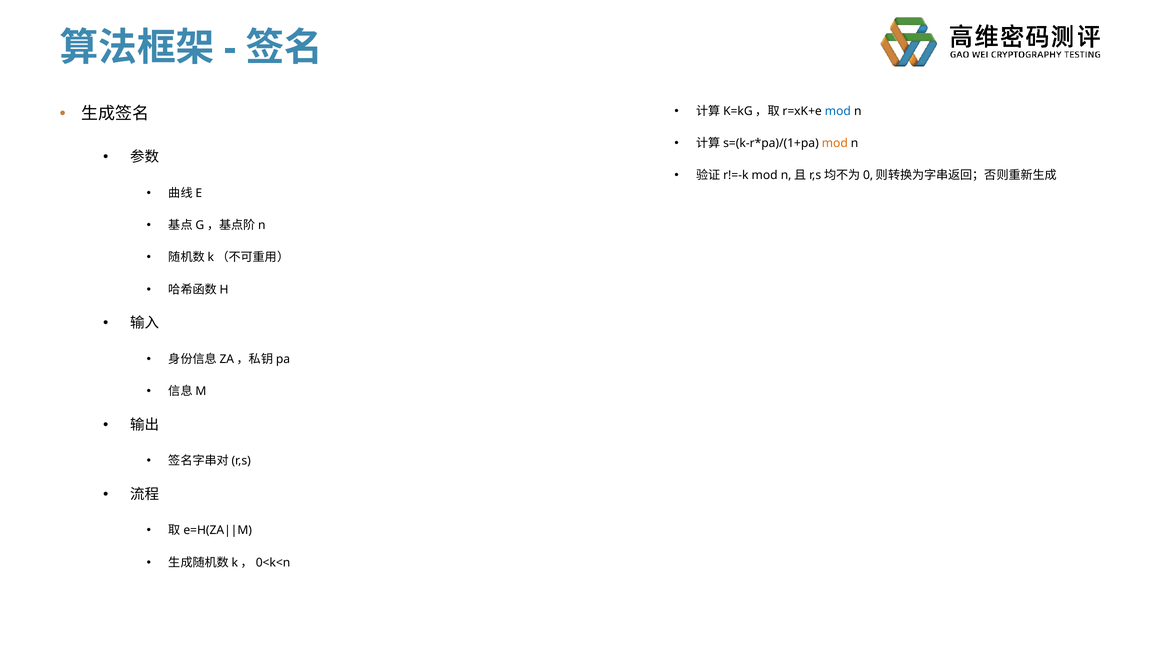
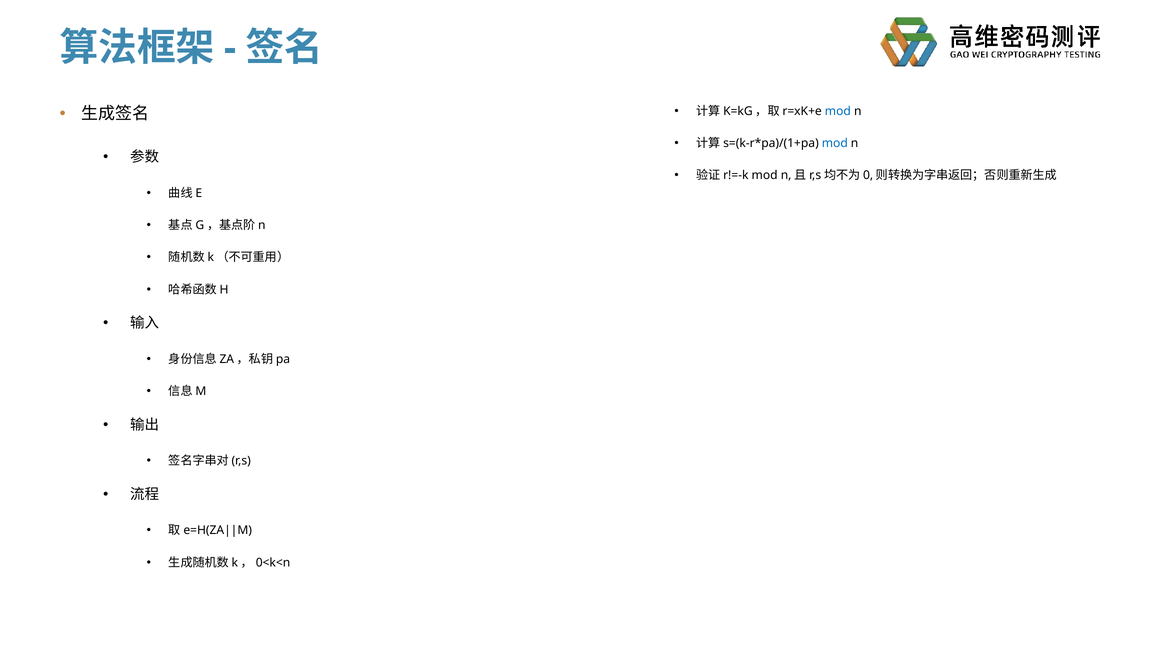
mod at (835, 143) colour: orange -> blue
